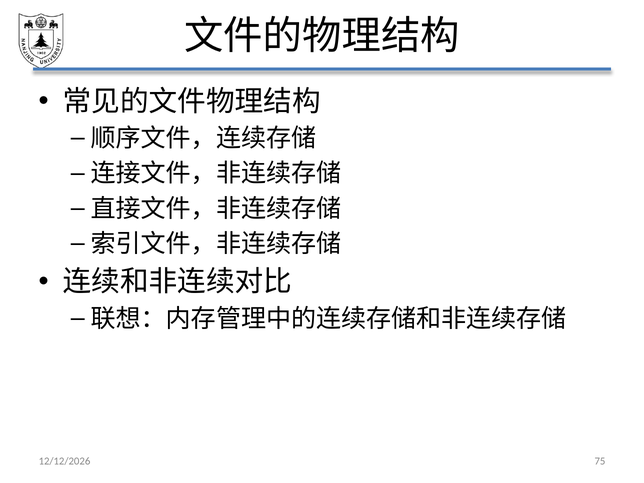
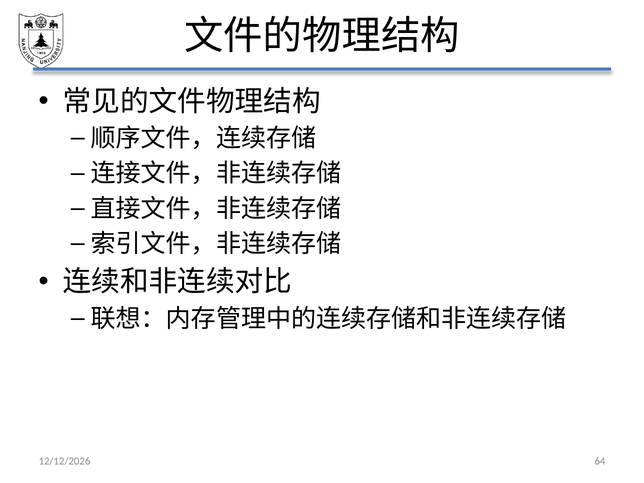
75: 75 -> 64
